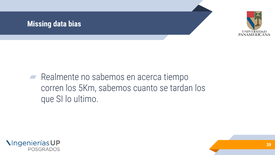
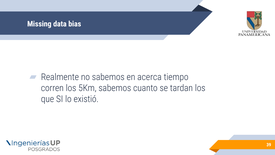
ultimo: ultimo -> existió
